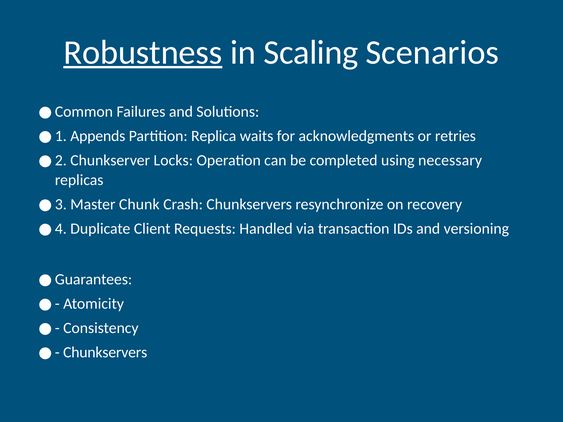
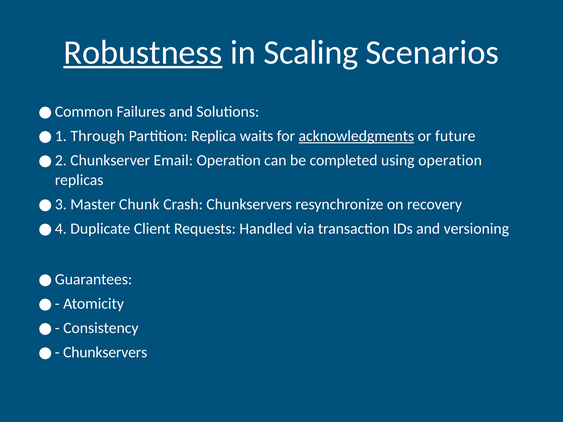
Appends: Appends -> Through
acknowledgments underline: none -> present
retries: retries -> future
Locks: Locks -> Email
using necessary: necessary -> operation
